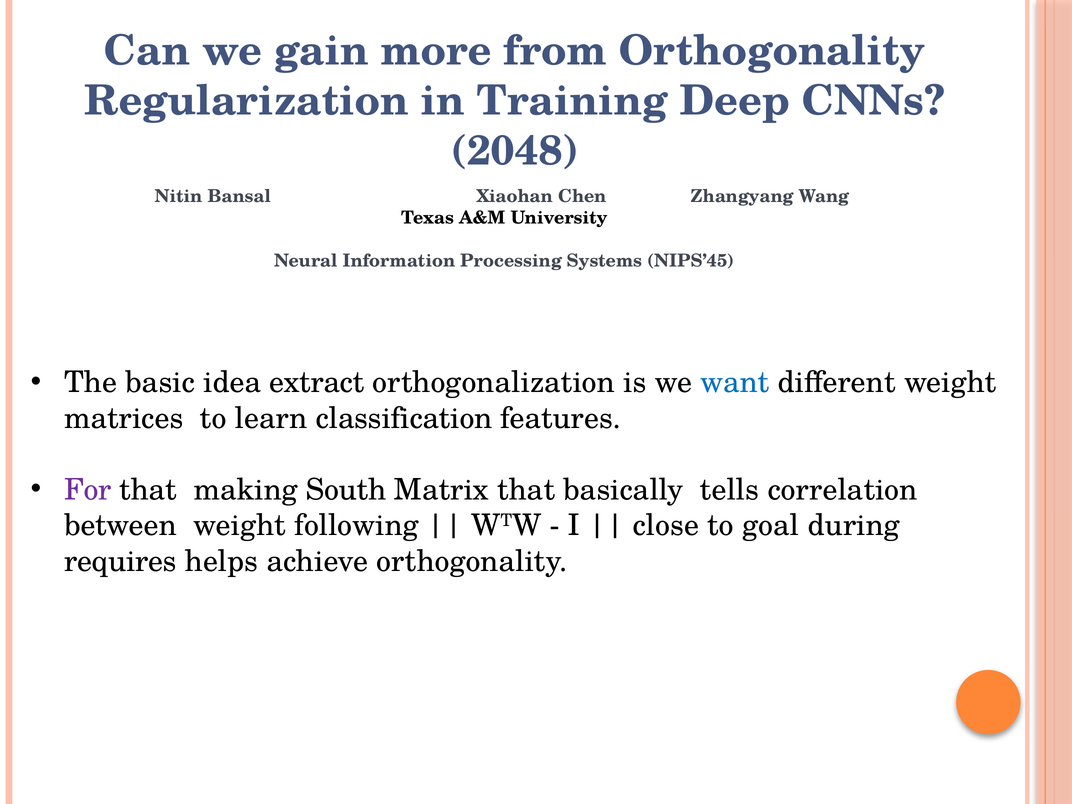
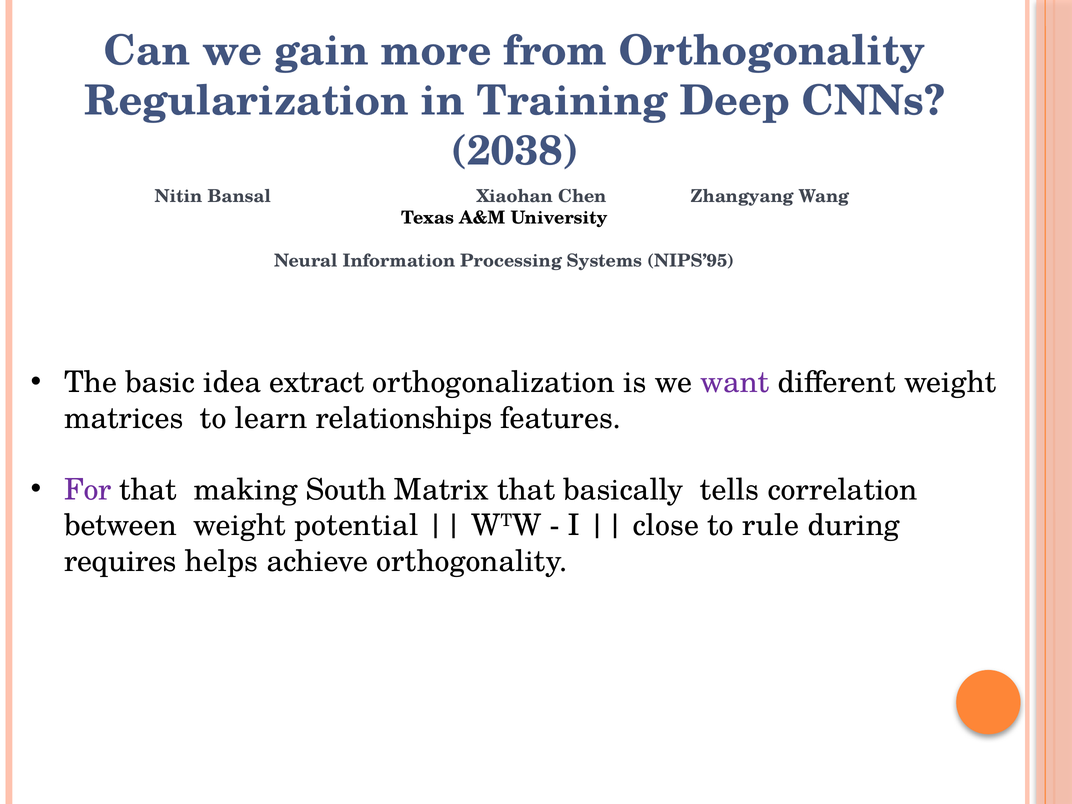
2048: 2048 -> 2038
NIPS’45: NIPS’45 -> NIPS’95
want colour: blue -> purple
classification: classification -> relationships
following: following -> potential
goal: goal -> rule
